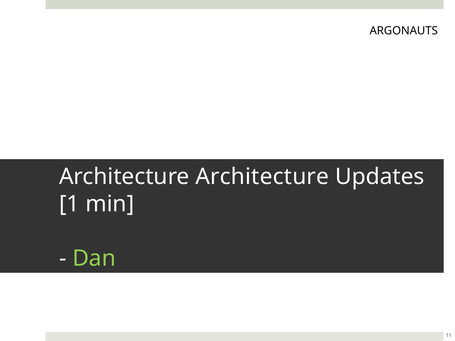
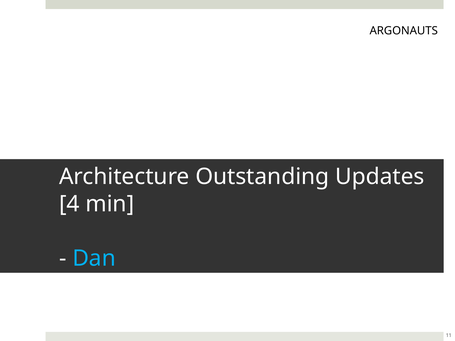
Architecture Architecture: Architecture -> Outstanding
1: 1 -> 4
Dan colour: light green -> light blue
